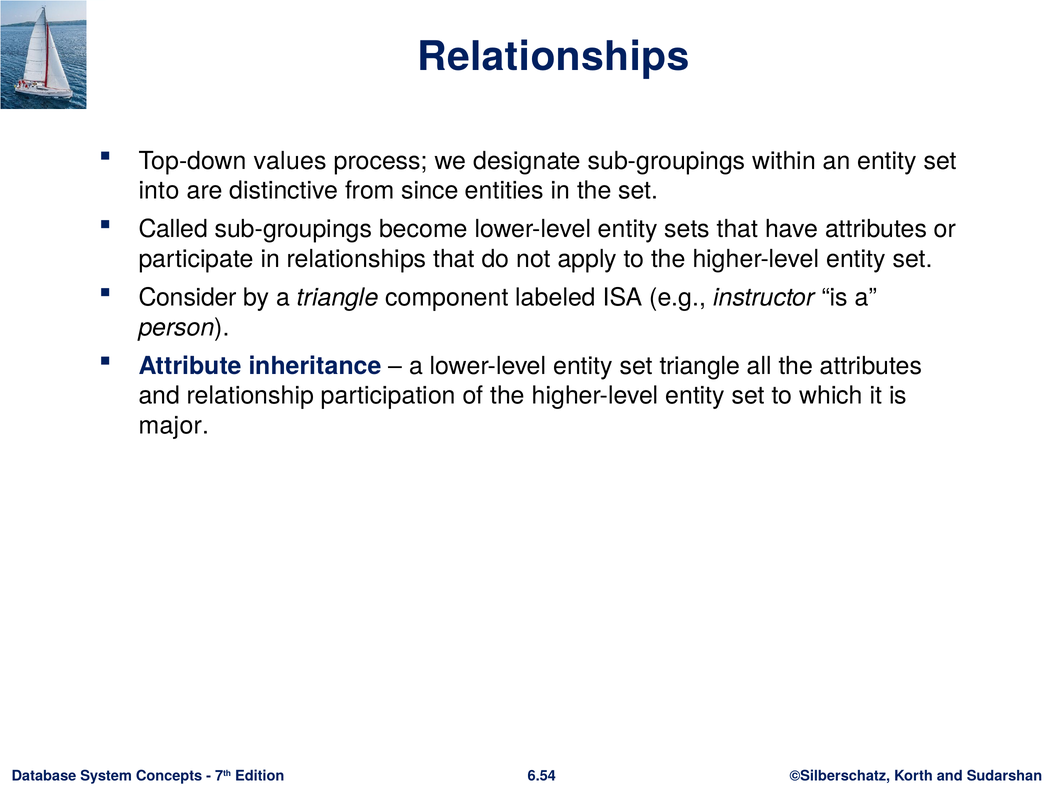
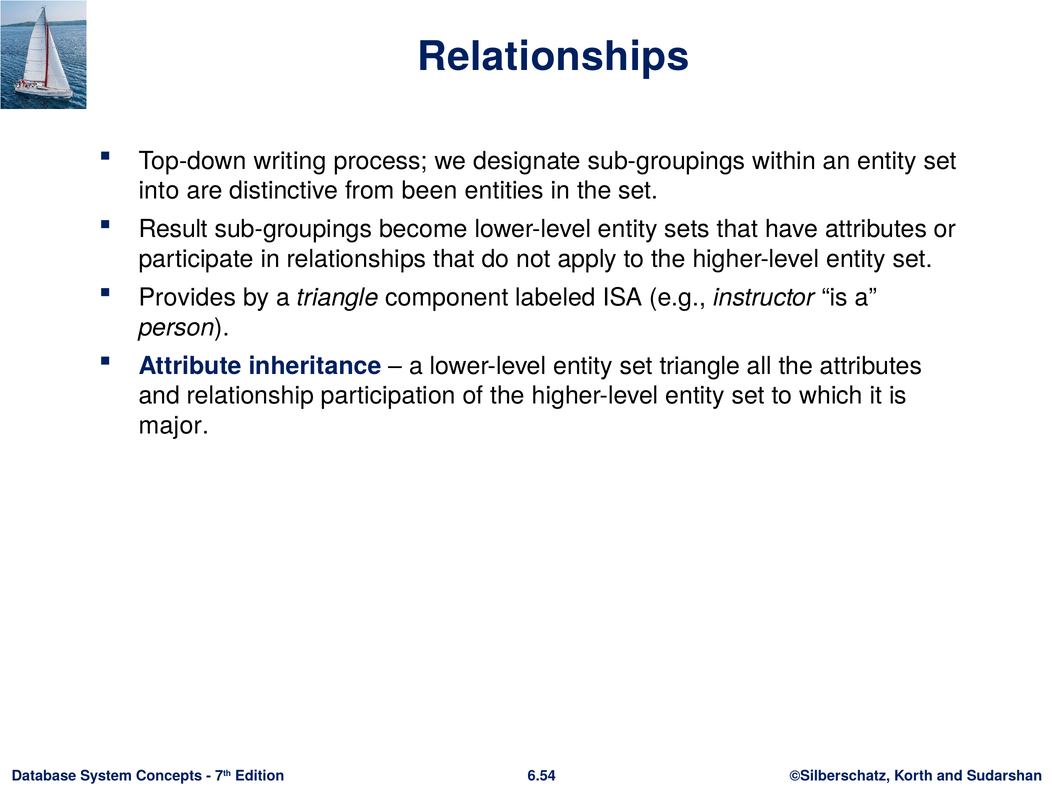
values: values -> writing
since: since -> been
Called: Called -> Result
Consider: Consider -> Provides
